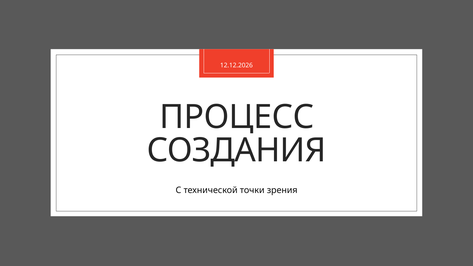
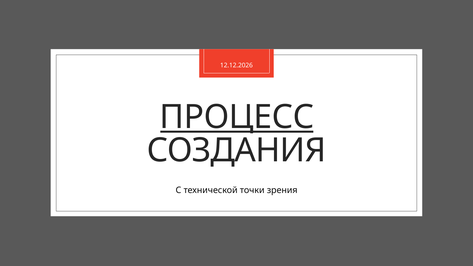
ПРОЦЕСС underline: none -> present
